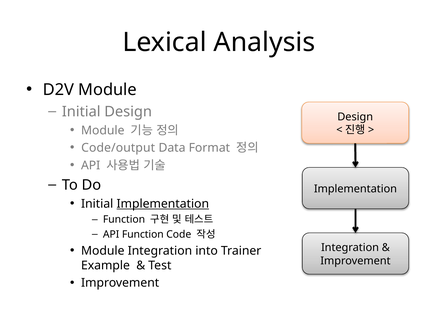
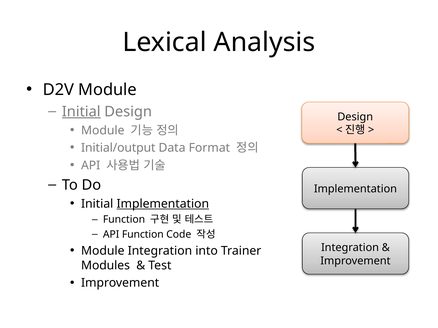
Initial at (81, 112) underline: none -> present
Code/output: Code/output -> Initial/output
Example: Example -> Modules
